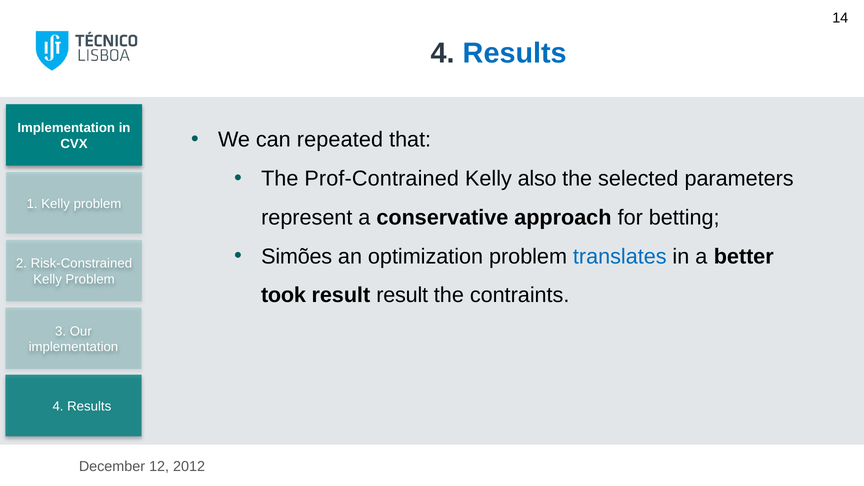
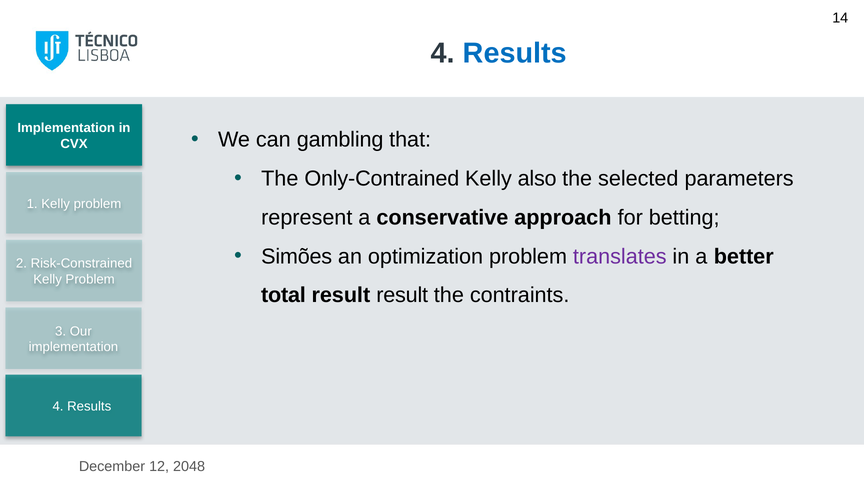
repeated: repeated -> gambling
Prof-Contrained: Prof-Contrained -> Only-Contrained
translates colour: blue -> purple
took: took -> total
2012: 2012 -> 2048
